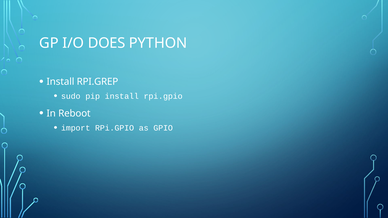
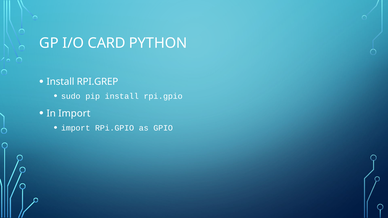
DOES: DOES -> CARD
In Reboot: Reboot -> Import
